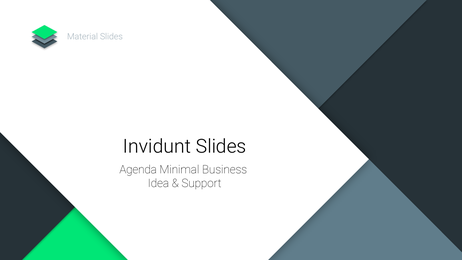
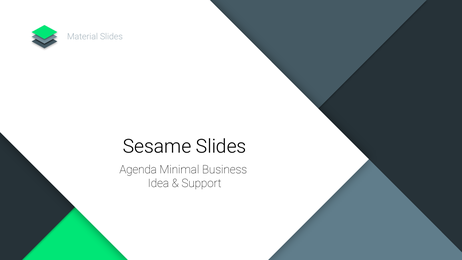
Invidunt: Invidunt -> Sesame
